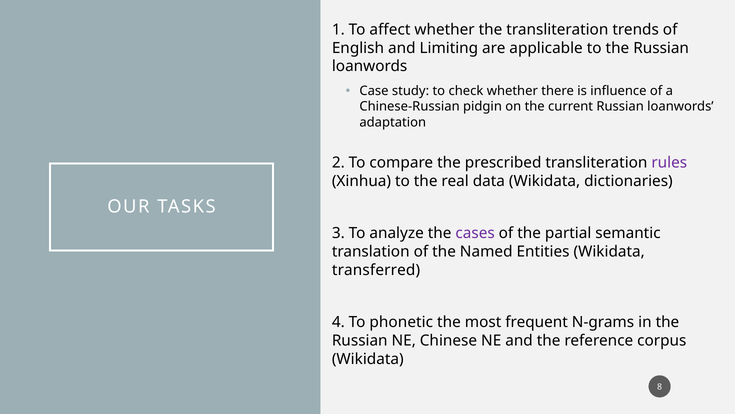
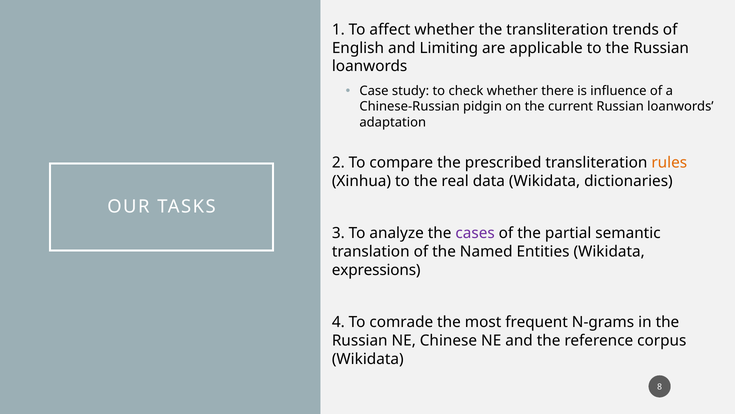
rules colour: purple -> orange
transferred: transferred -> expressions
phonetic: phonetic -> comrade
